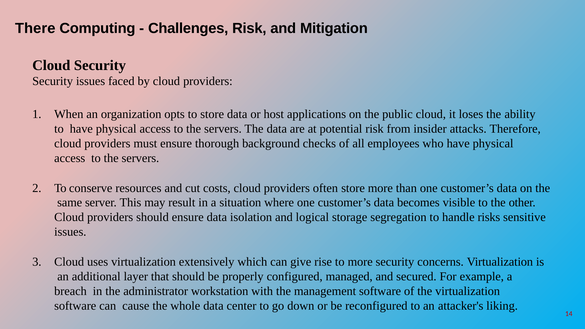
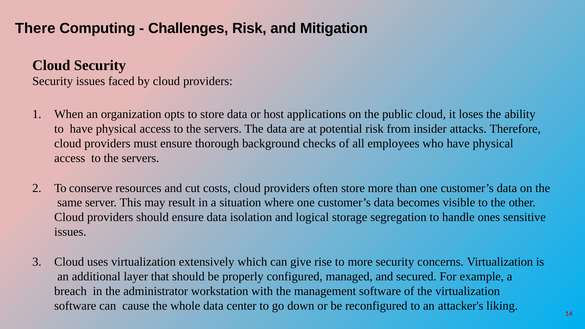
risks: risks -> ones
